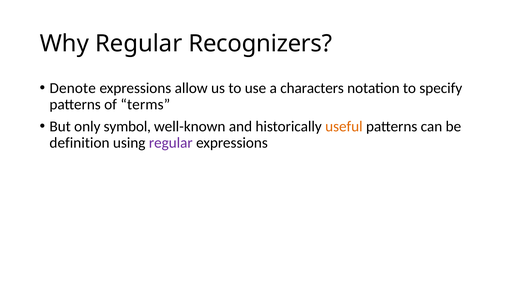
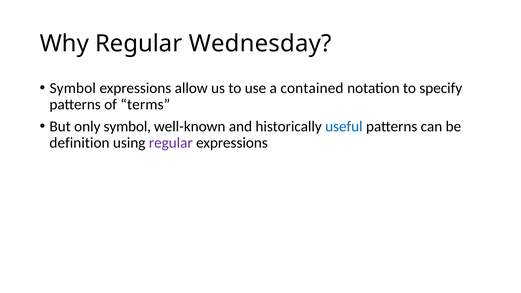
Recognizers: Recognizers -> Wednesday
Denote at (73, 88): Denote -> Symbol
characters: characters -> contained
useful colour: orange -> blue
